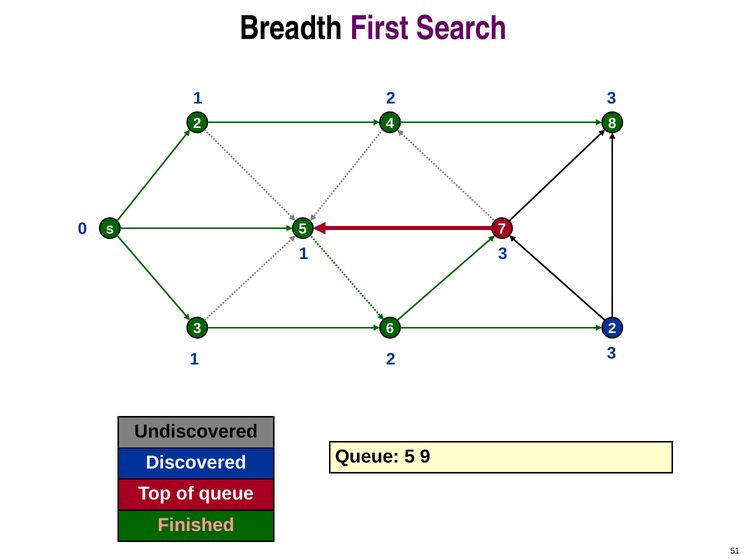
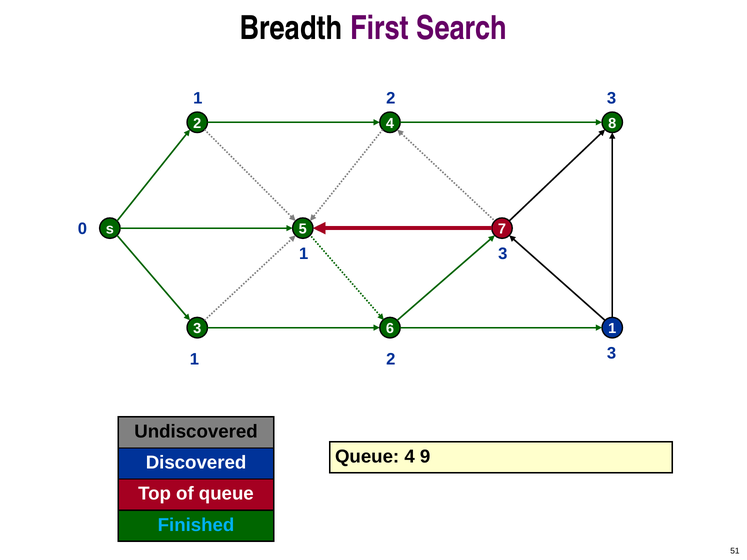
6 2: 2 -> 1
Queue 5: 5 -> 4
Finished colour: pink -> light blue
